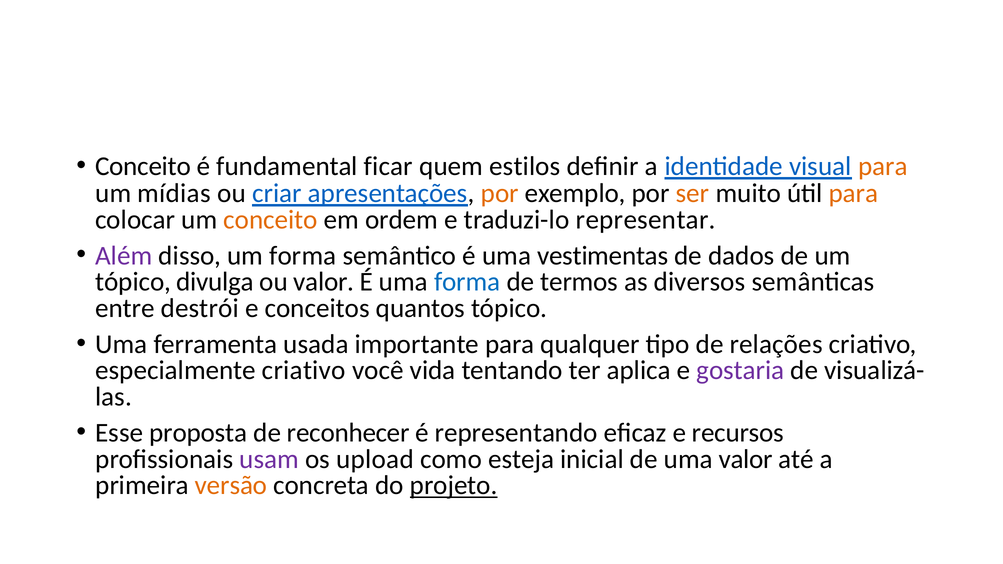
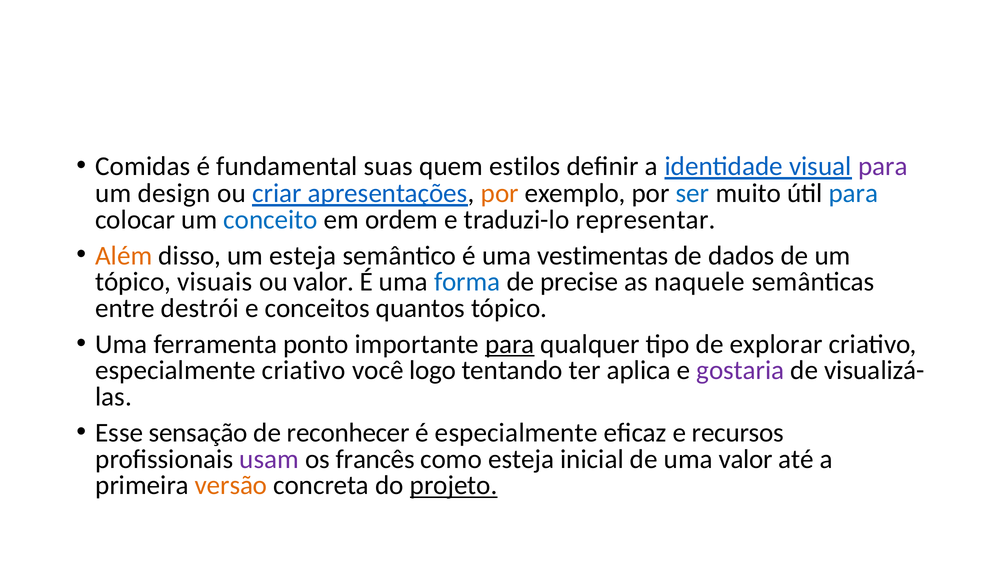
Conceito at (143, 167): Conceito -> Comidas
ficar: ficar -> suas
para at (883, 167) colour: orange -> purple
mídias: mídias -> design
ser colour: orange -> blue
para at (853, 193) colour: orange -> blue
conceito at (271, 220) colour: orange -> blue
Além colour: purple -> orange
um forma: forma -> esteja
divulga: divulga -> visuais
termos: termos -> precise
diversos: diversos -> naquele
usada: usada -> ponto
para at (510, 344) underline: none -> present
relações: relações -> explorar
vida: vida -> logo
proposta: proposta -> sensação
é representando: representando -> especialmente
upload: upload -> francês
